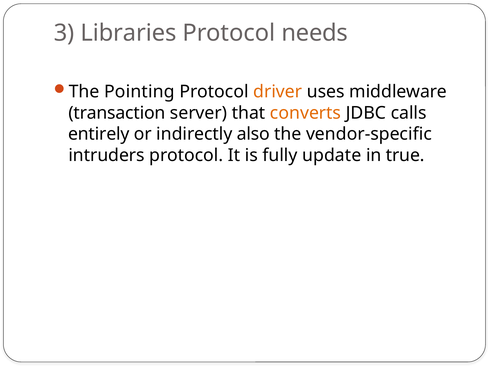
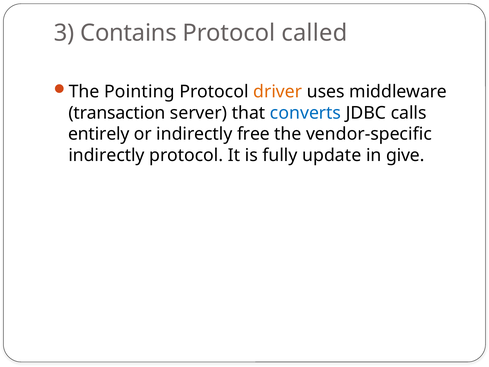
Libraries: Libraries -> Contains
needs: needs -> called
converts colour: orange -> blue
also: also -> free
intruders at (107, 155): intruders -> indirectly
true: true -> give
